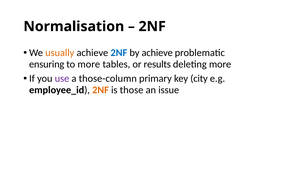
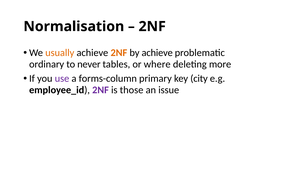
2NF at (119, 53) colour: blue -> orange
ensuring: ensuring -> ordinary
to more: more -> never
results: results -> where
those-column: those-column -> forms-column
2NF at (101, 90) colour: orange -> purple
